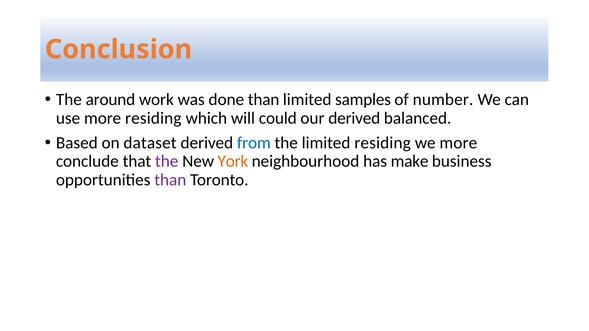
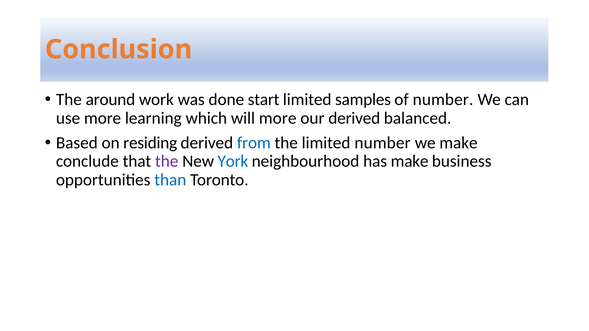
done than: than -> start
more residing: residing -> learning
will could: could -> more
dataset: dataset -> residing
limited residing: residing -> number
we more: more -> make
York colour: orange -> blue
than at (170, 180) colour: purple -> blue
